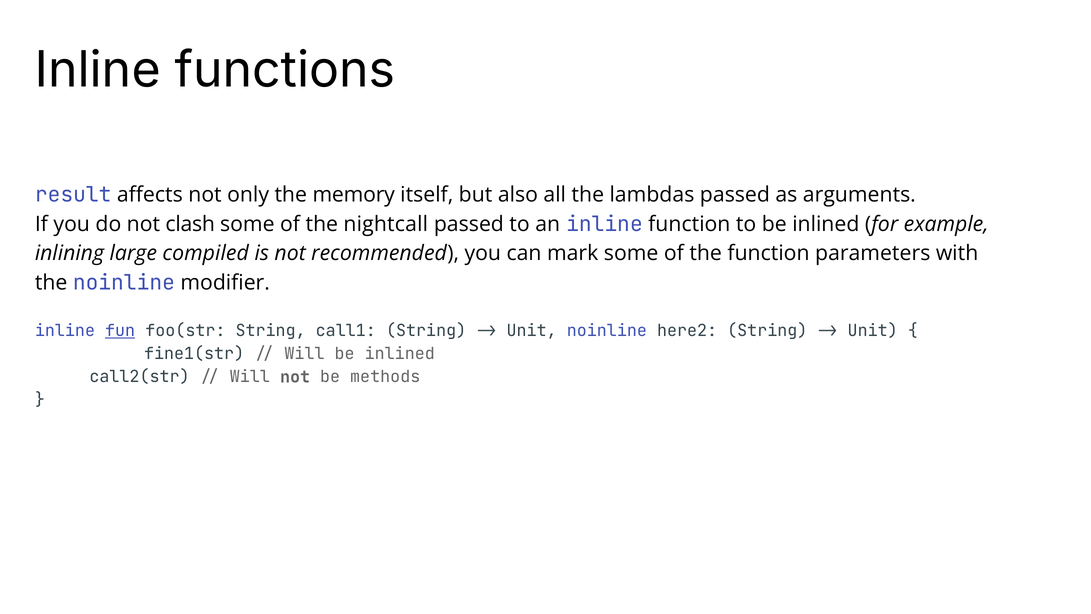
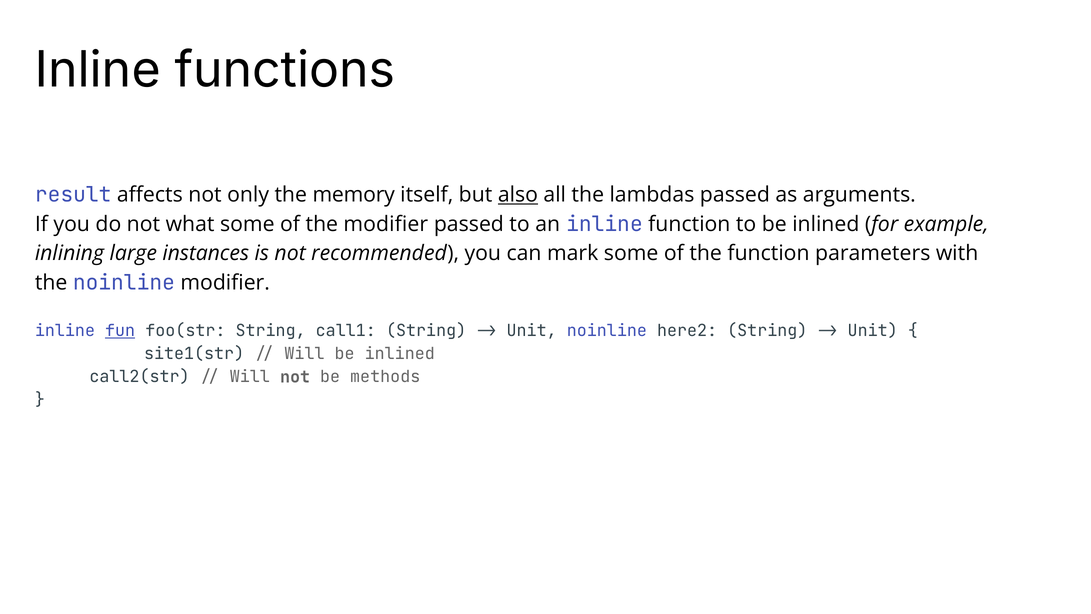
also underline: none -> present
clash: clash -> what
the nightcall: nightcall -> modifier
compiled: compiled -> instances
fine1(str: fine1(str -> site1(str
